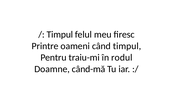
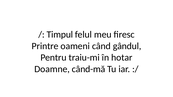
când timpul: timpul -> gândul
rodul: rodul -> hotar
